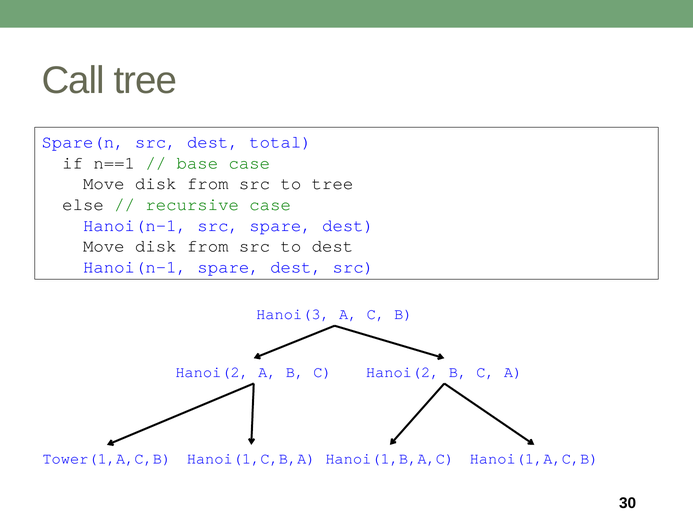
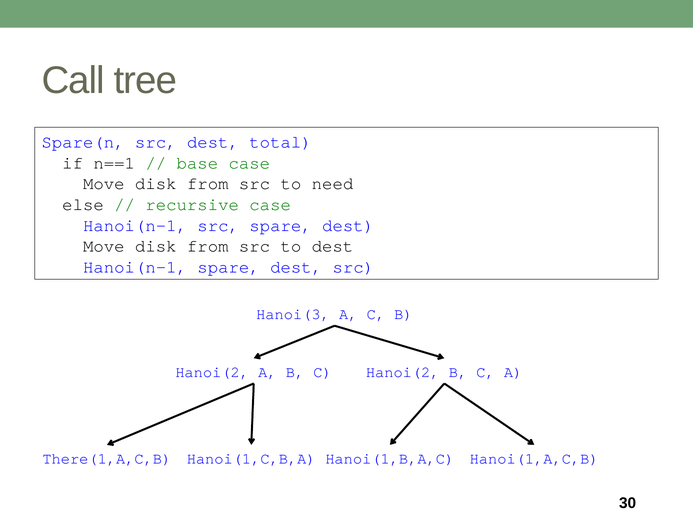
to tree: tree -> need
Tower(1,A,C,B: Tower(1,A,C,B -> There(1,A,C,B
